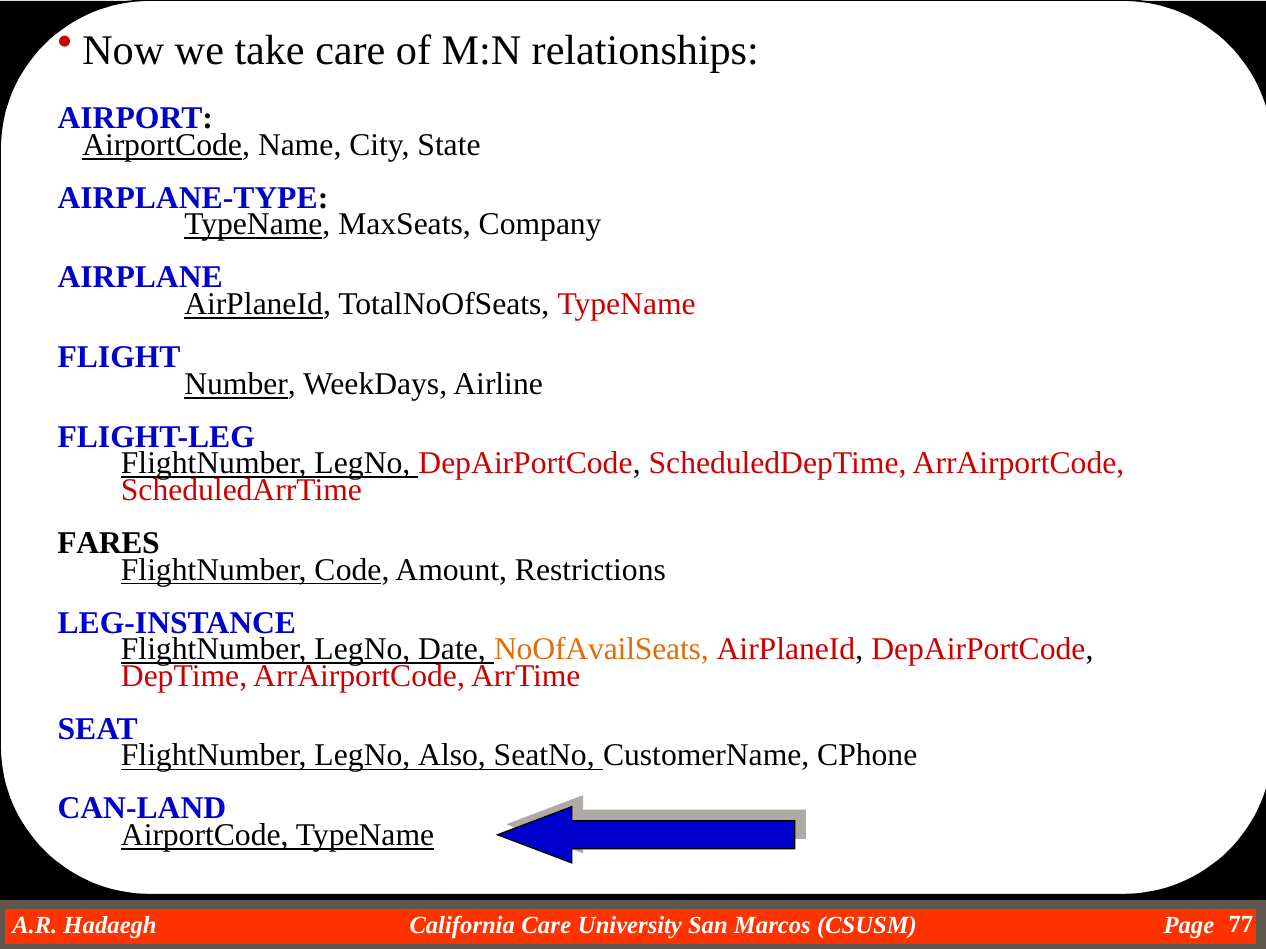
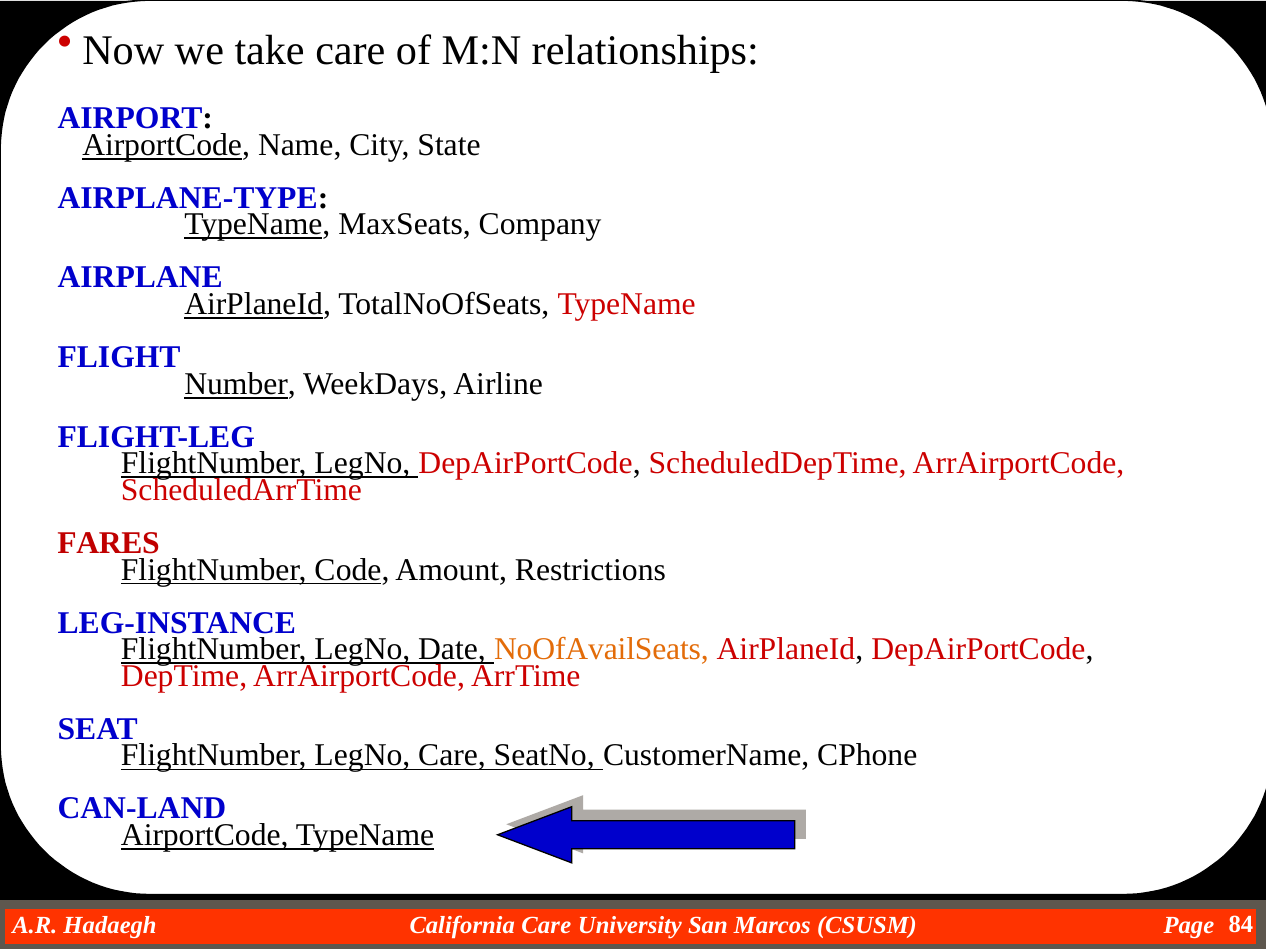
FARES colour: black -> red
LegNo Also: Also -> Care
77: 77 -> 84
